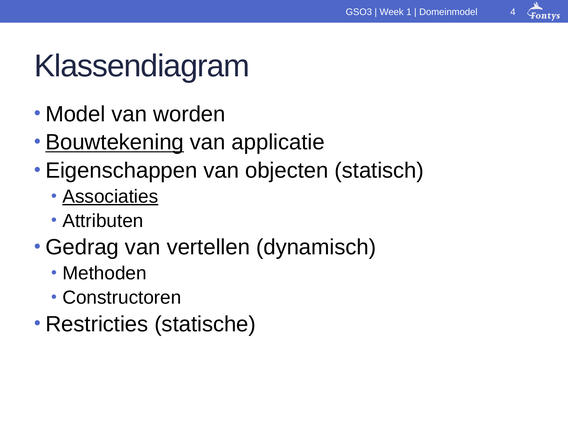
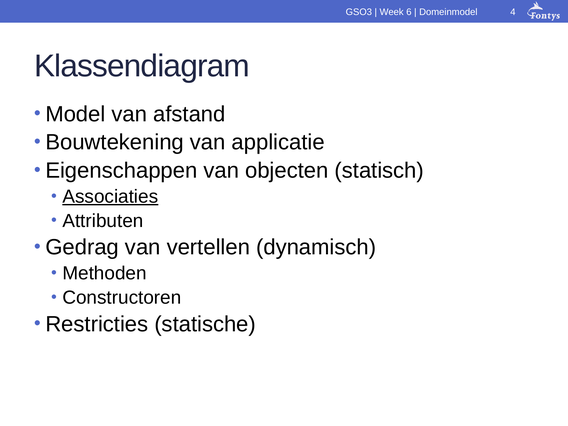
1: 1 -> 6
worden: worden -> afstand
Bouwtekening underline: present -> none
